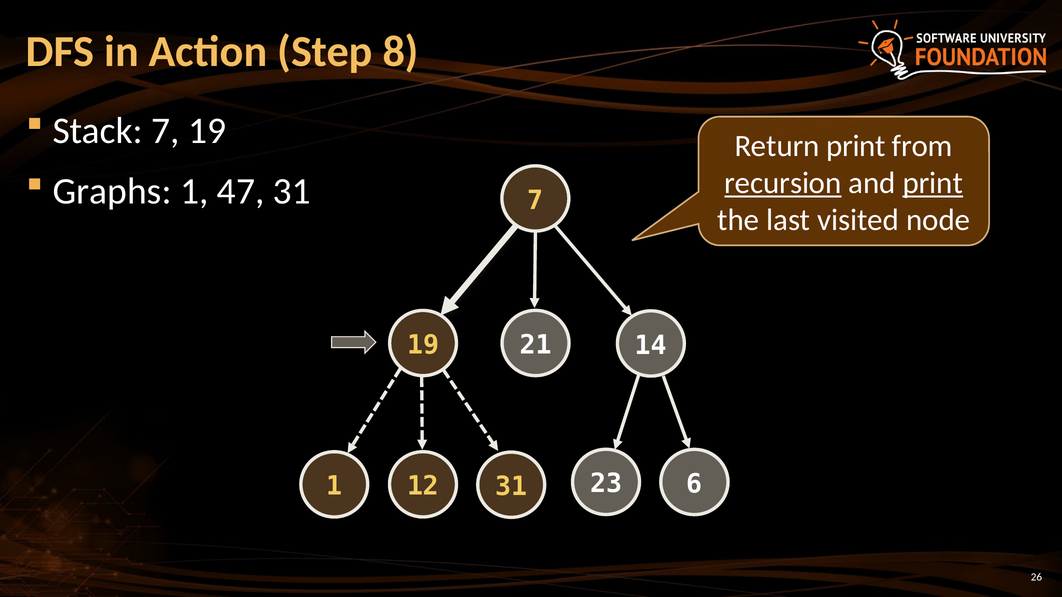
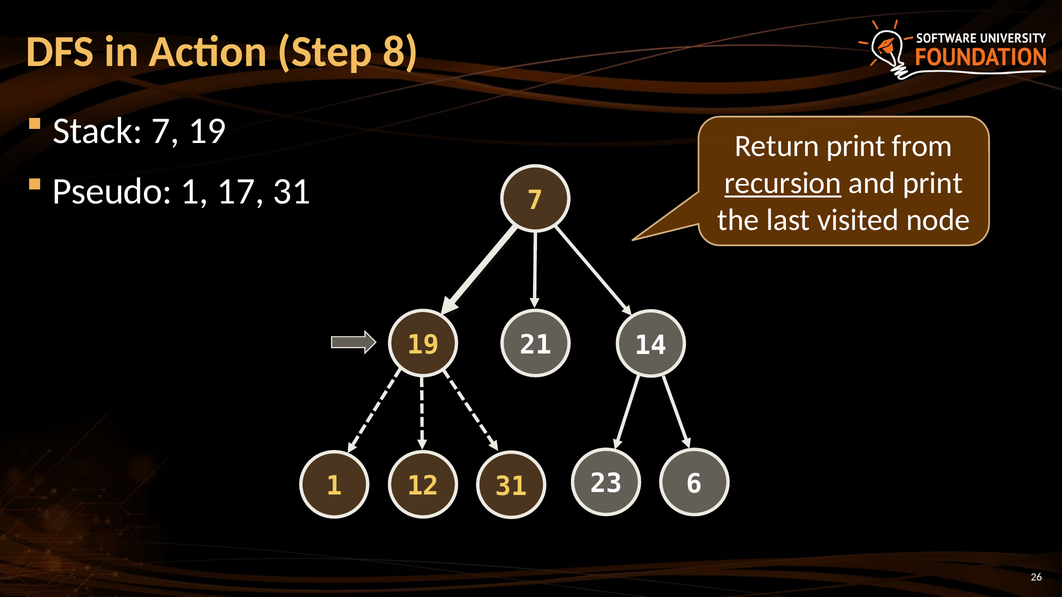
print at (933, 183) underline: present -> none
Graphs: Graphs -> Pseudo
47: 47 -> 17
